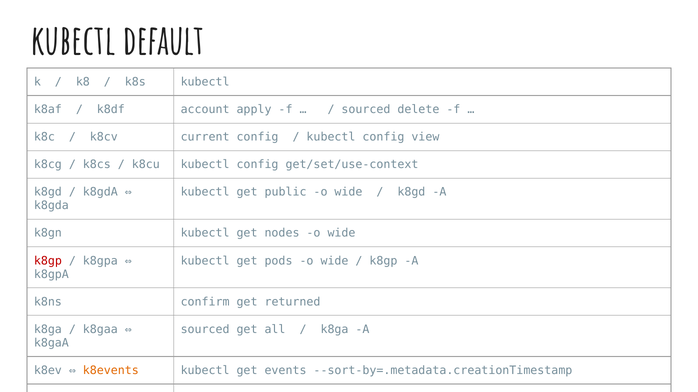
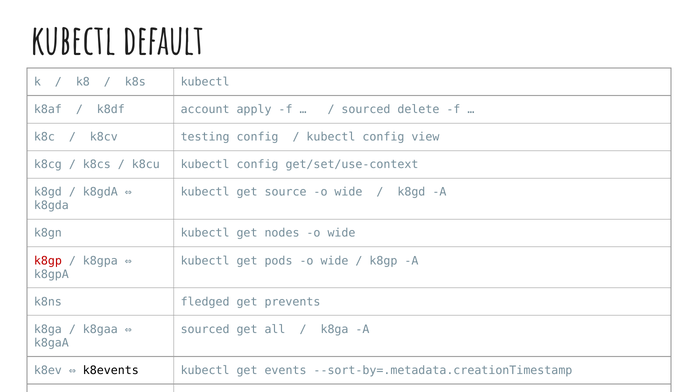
current: current -> testing
public: public -> source
confirm: confirm -> fledged
returned: returned -> prevents
k8events colour: orange -> black
